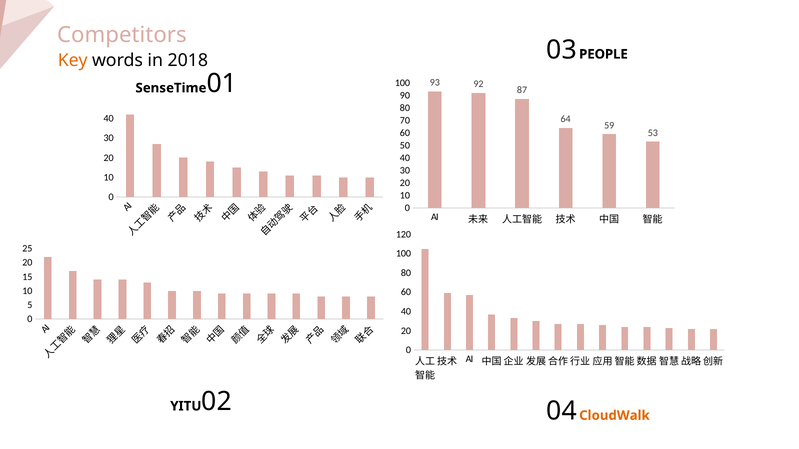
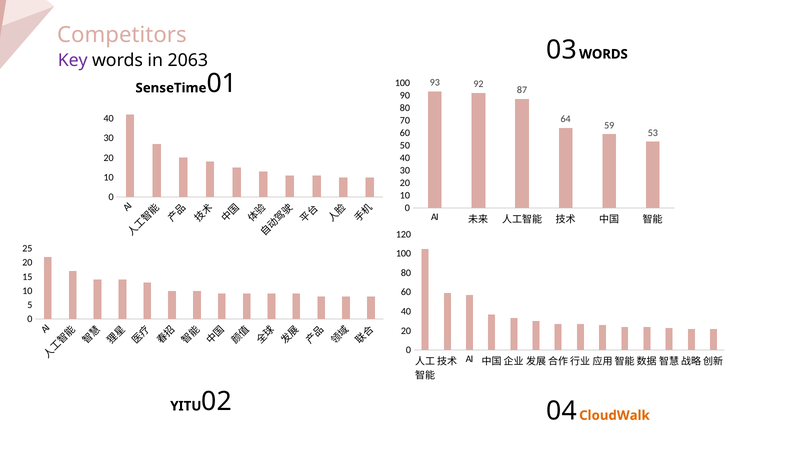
03 PEOPLE: PEOPLE -> WORDS
Key colour: orange -> purple
2018: 2018 -> 2063
